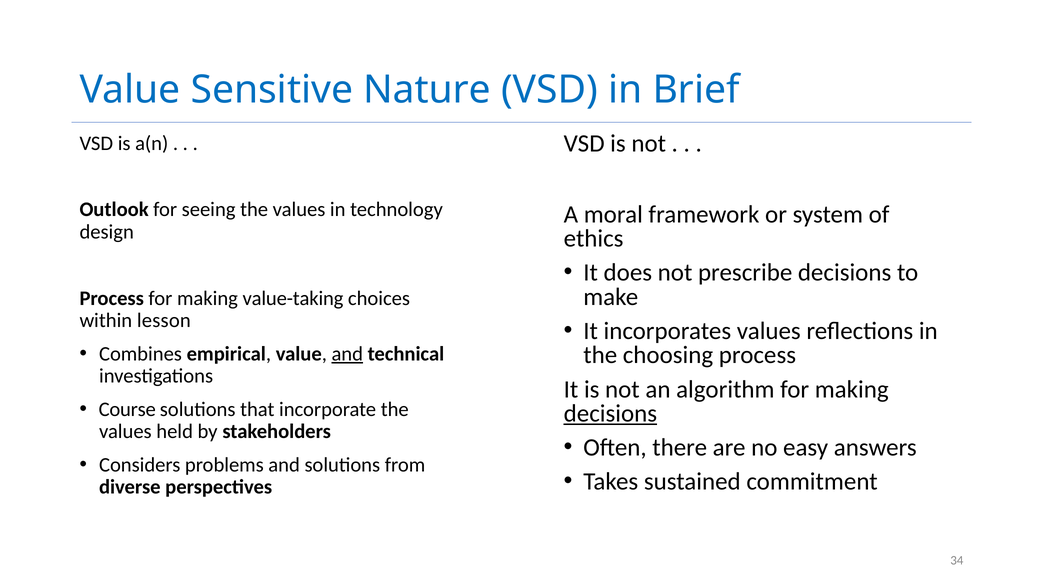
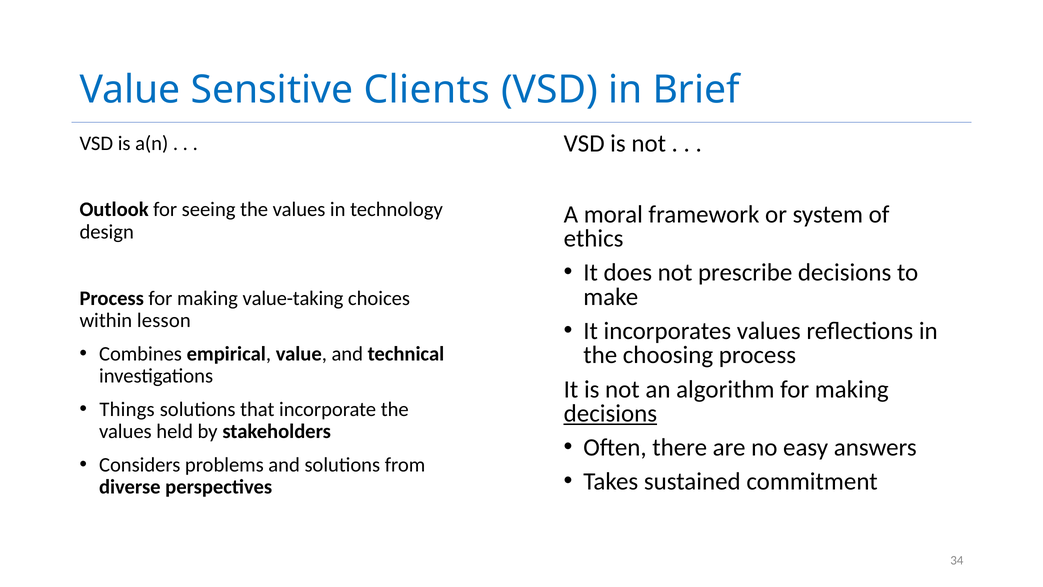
Nature: Nature -> Clients
and at (347, 354) underline: present -> none
Course: Course -> Things
